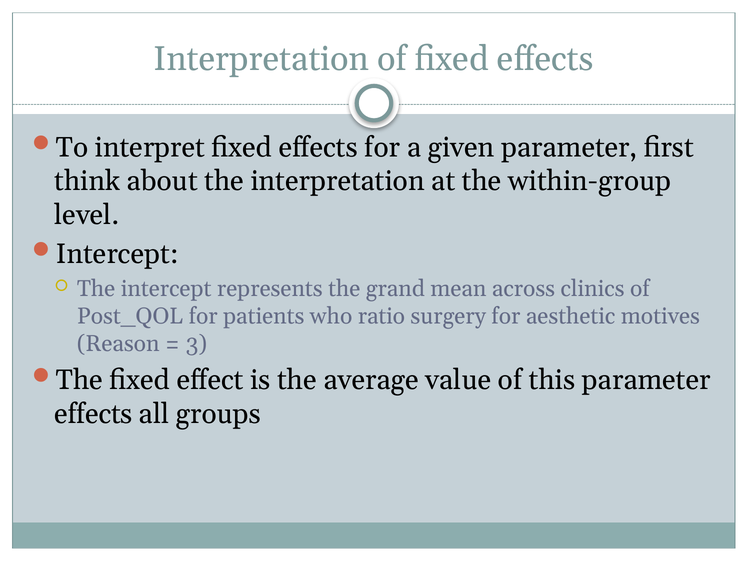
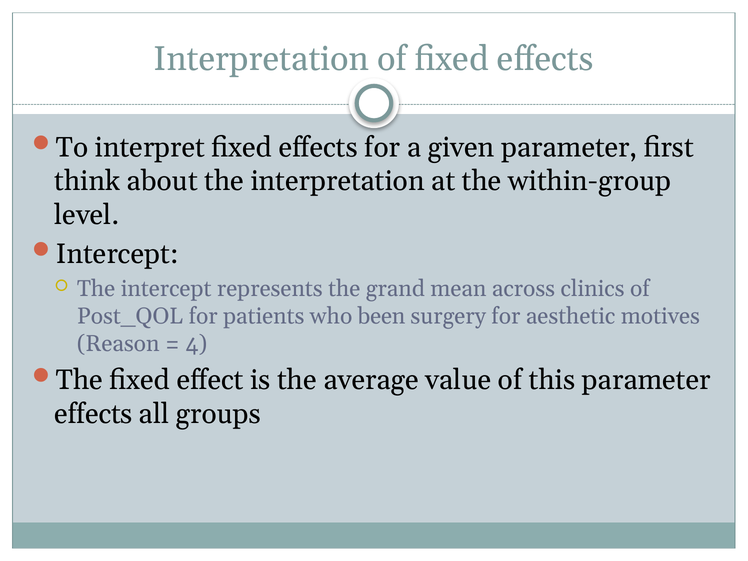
ratio: ratio -> been
3: 3 -> 4
